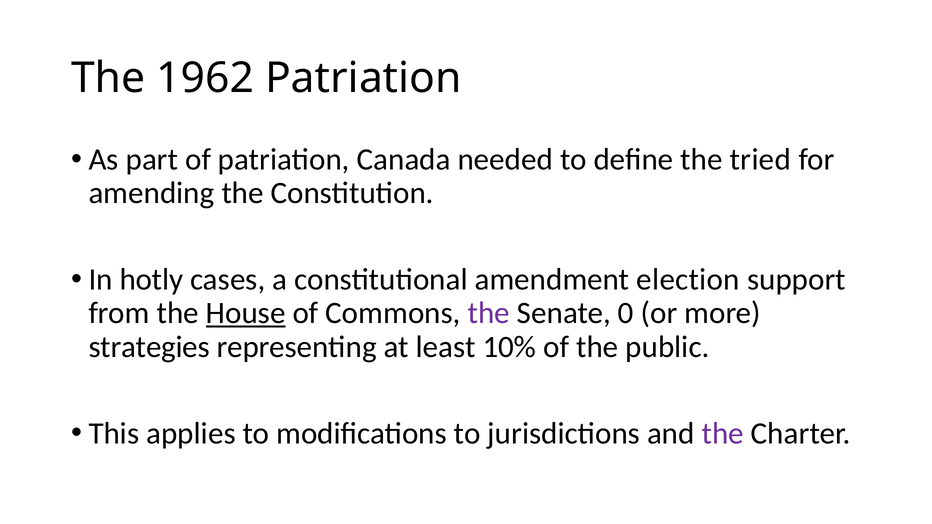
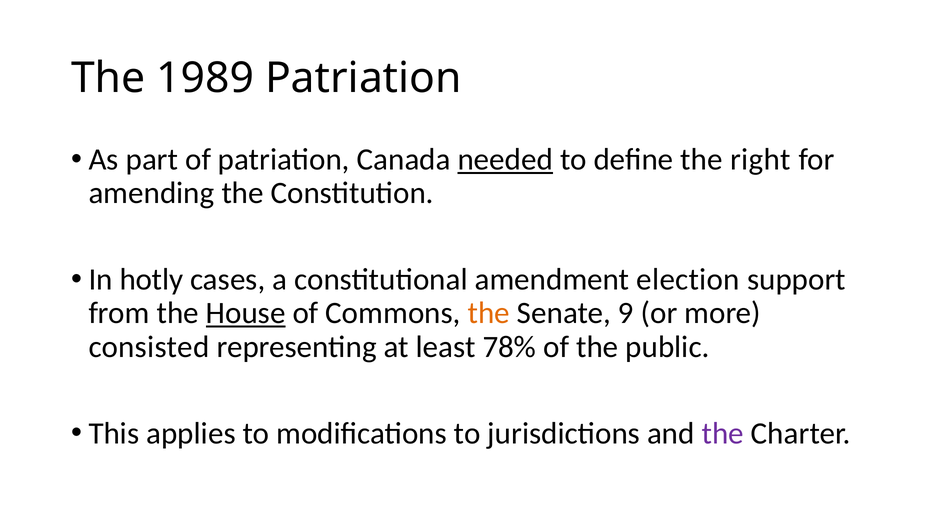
1962: 1962 -> 1989
needed underline: none -> present
tried: tried -> right
the at (489, 313) colour: purple -> orange
0: 0 -> 9
strategies: strategies -> consisted
10%: 10% -> 78%
